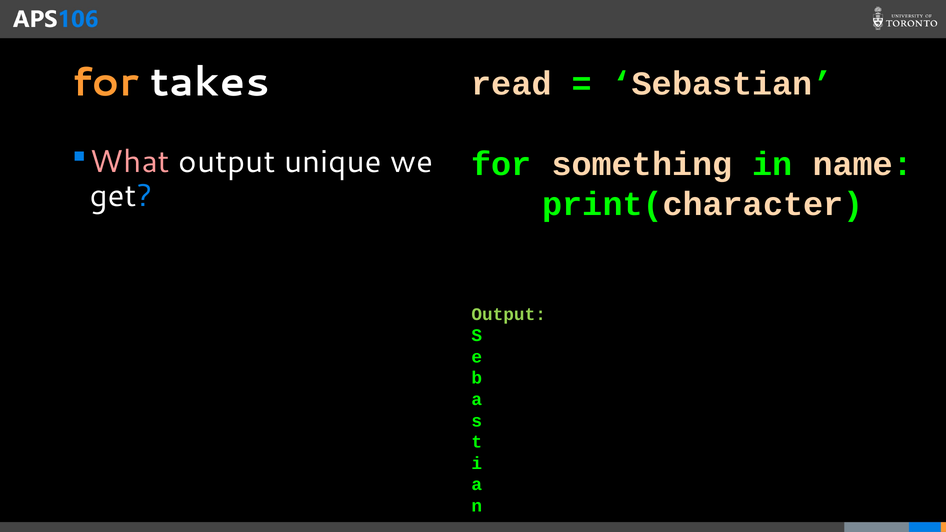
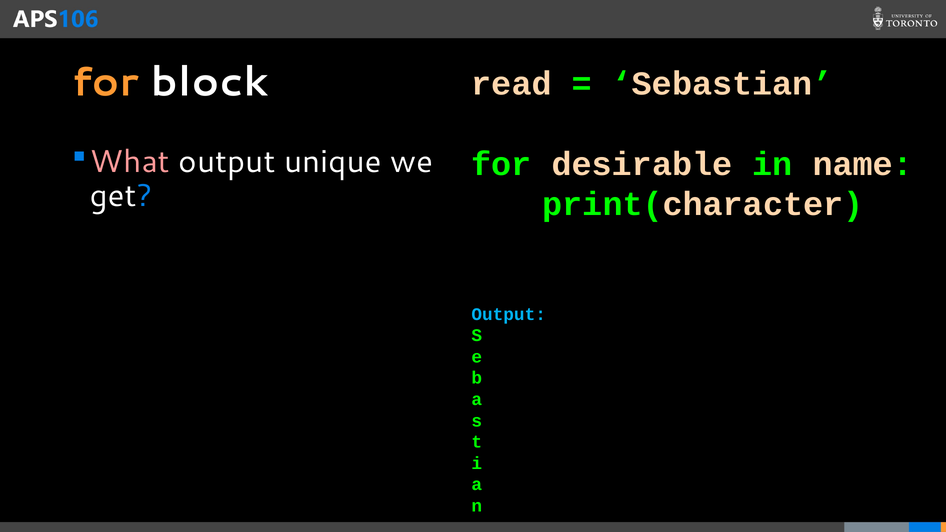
takes: takes -> block
something: something -> desirable
Output at (509, 314) colour: light green -> light blue
